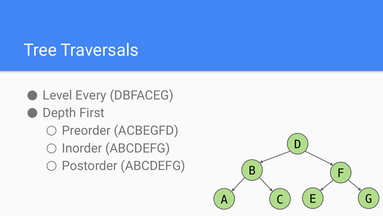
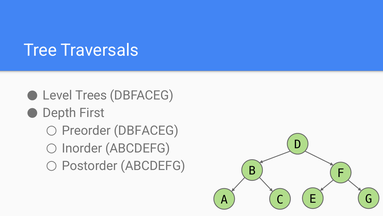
Every: Every -> Trees
Preorder ACBEGFD: ACBEGFD -> DBFACEG
